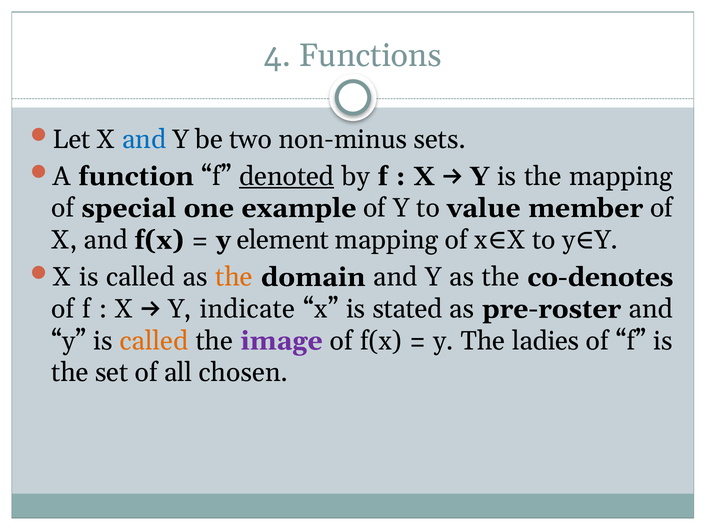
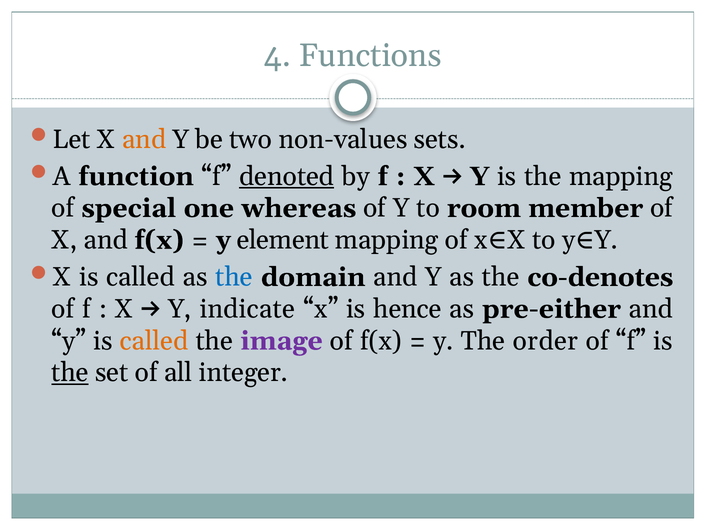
and at (144, 139) colour: blue -> orange
non-minus: non-minus -> non-values
example: example -> whereas
value: value -> room
the at (234, 277) colour: orange -> blue
stated: stated -> hence
pre-roster: pre-roster -> pre-either
ladies: ladies -> order
the at (70, 372) underline: none -> present
chosen: chosen -> integer
